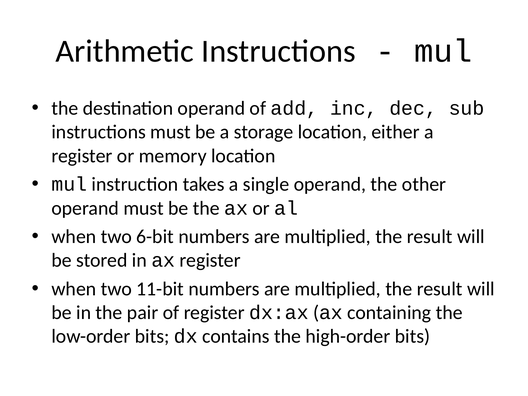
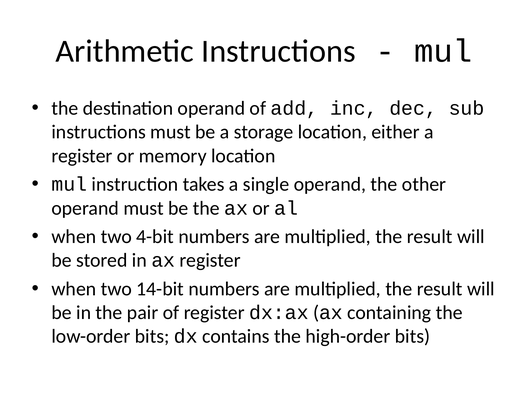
6-bit: 6-bit -> 4-bit
11-bit: 11-bit -> 14-bit
